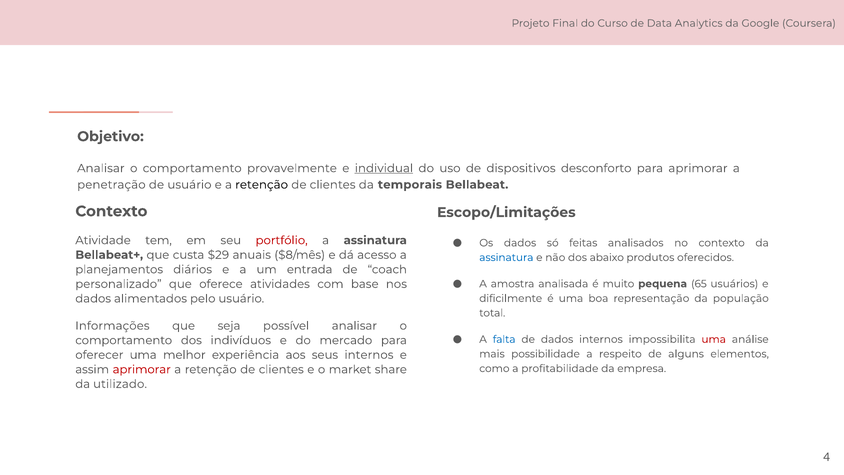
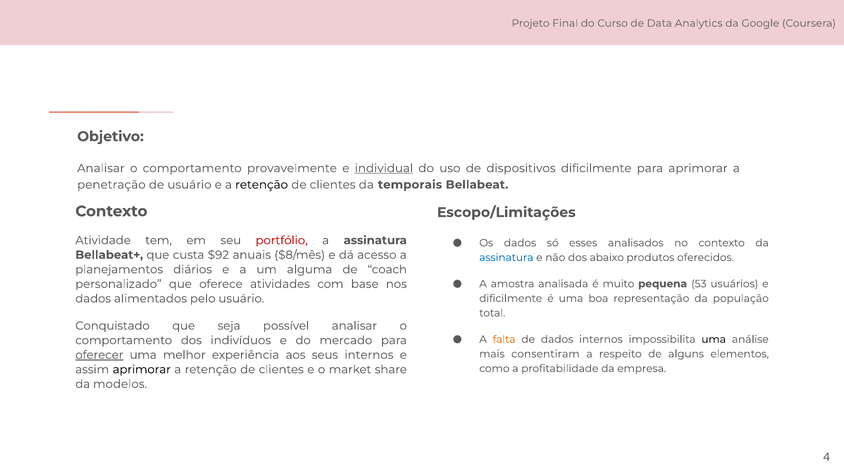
dispositivos desconforto: desconforto -> dificilmente
feitas: feitas -> esses
$29: $29 -> $92
entrada: entrada -> alguma
65: 65 -> 53
Informações: Informações -> Conquistado
falta colour: blue -> orange
uma at (714, 339) colour: red -> black
possibilidade: possibilidade -> consentiram
oferecer underline: none -> present
aprimorar at (142, 369) colour: red -> black
utilizado: utilizado -> modelos
